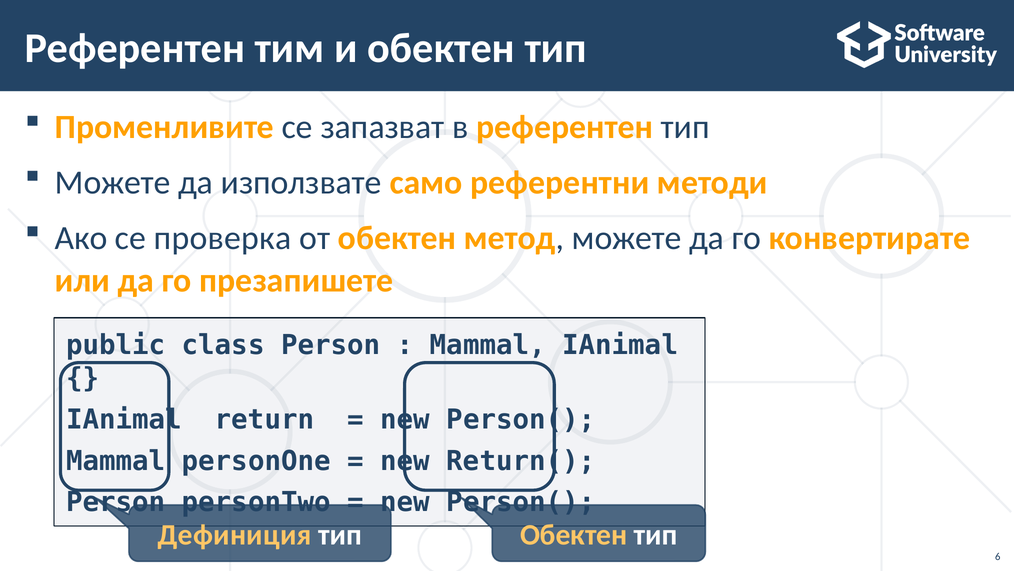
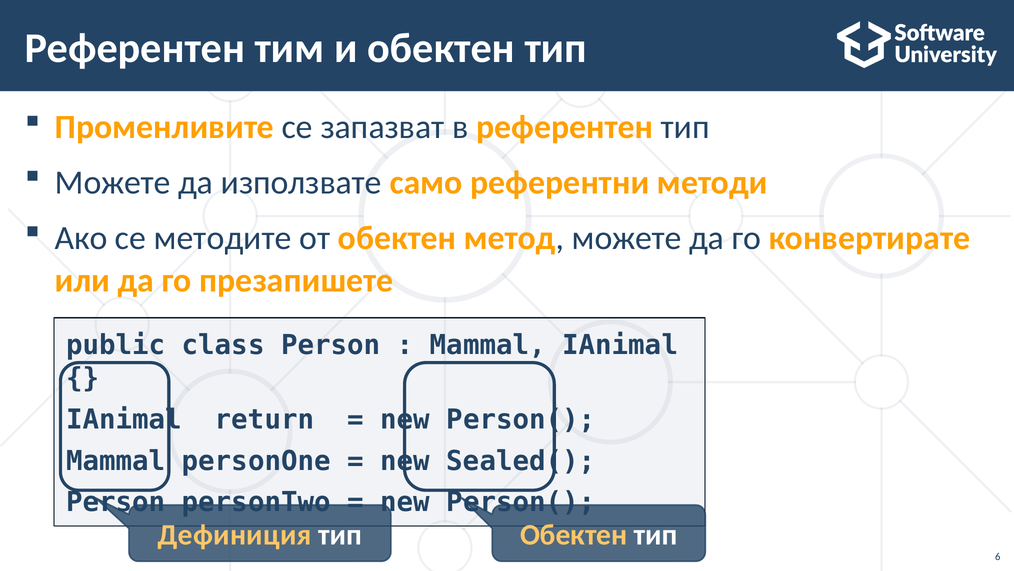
проверка: проверка -> методите
Return(: Return( -> Sealed(
